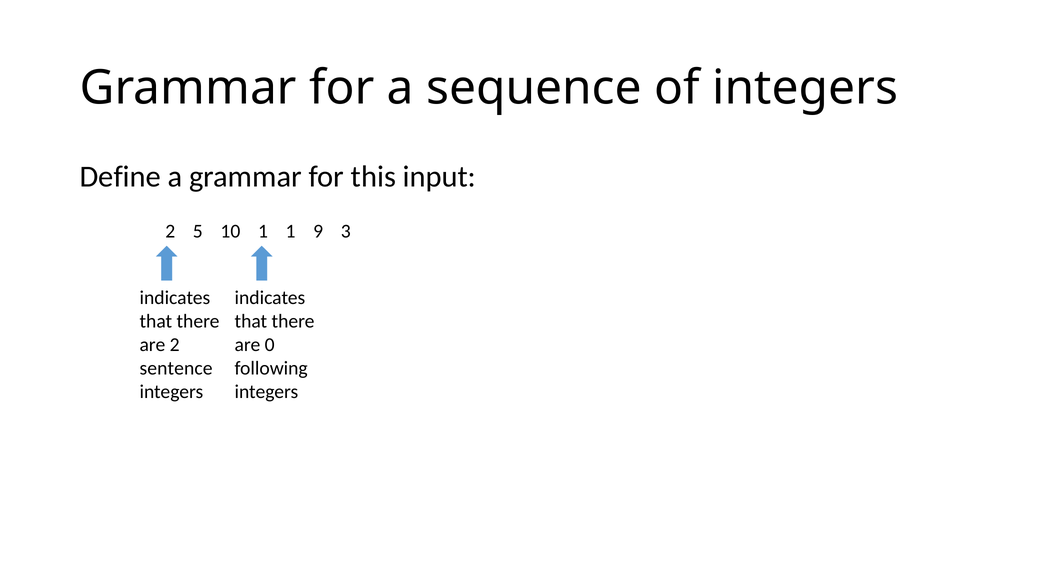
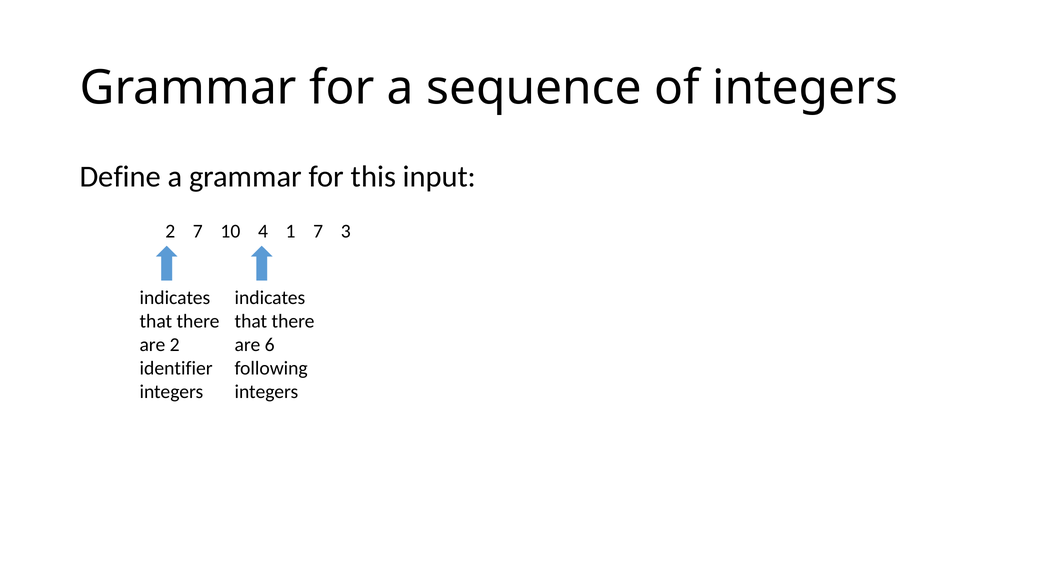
2 5: 5 -> 7
10 1: 1 -> 4
1 9: 9 -> 7
0: 0 -> 6
sentence: sentence -> identifier
